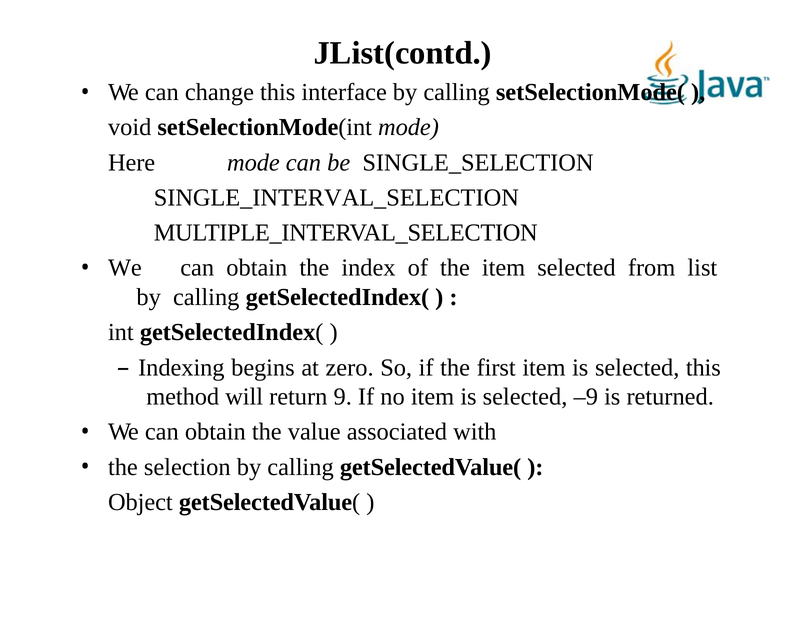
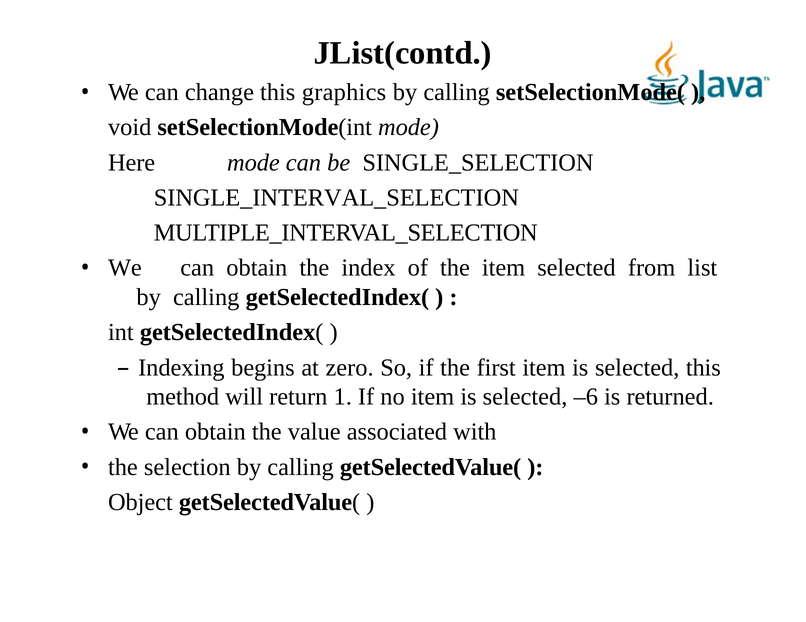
interface: interface -> graphics
9: 9 -> 1
–9: –9 -> –6
